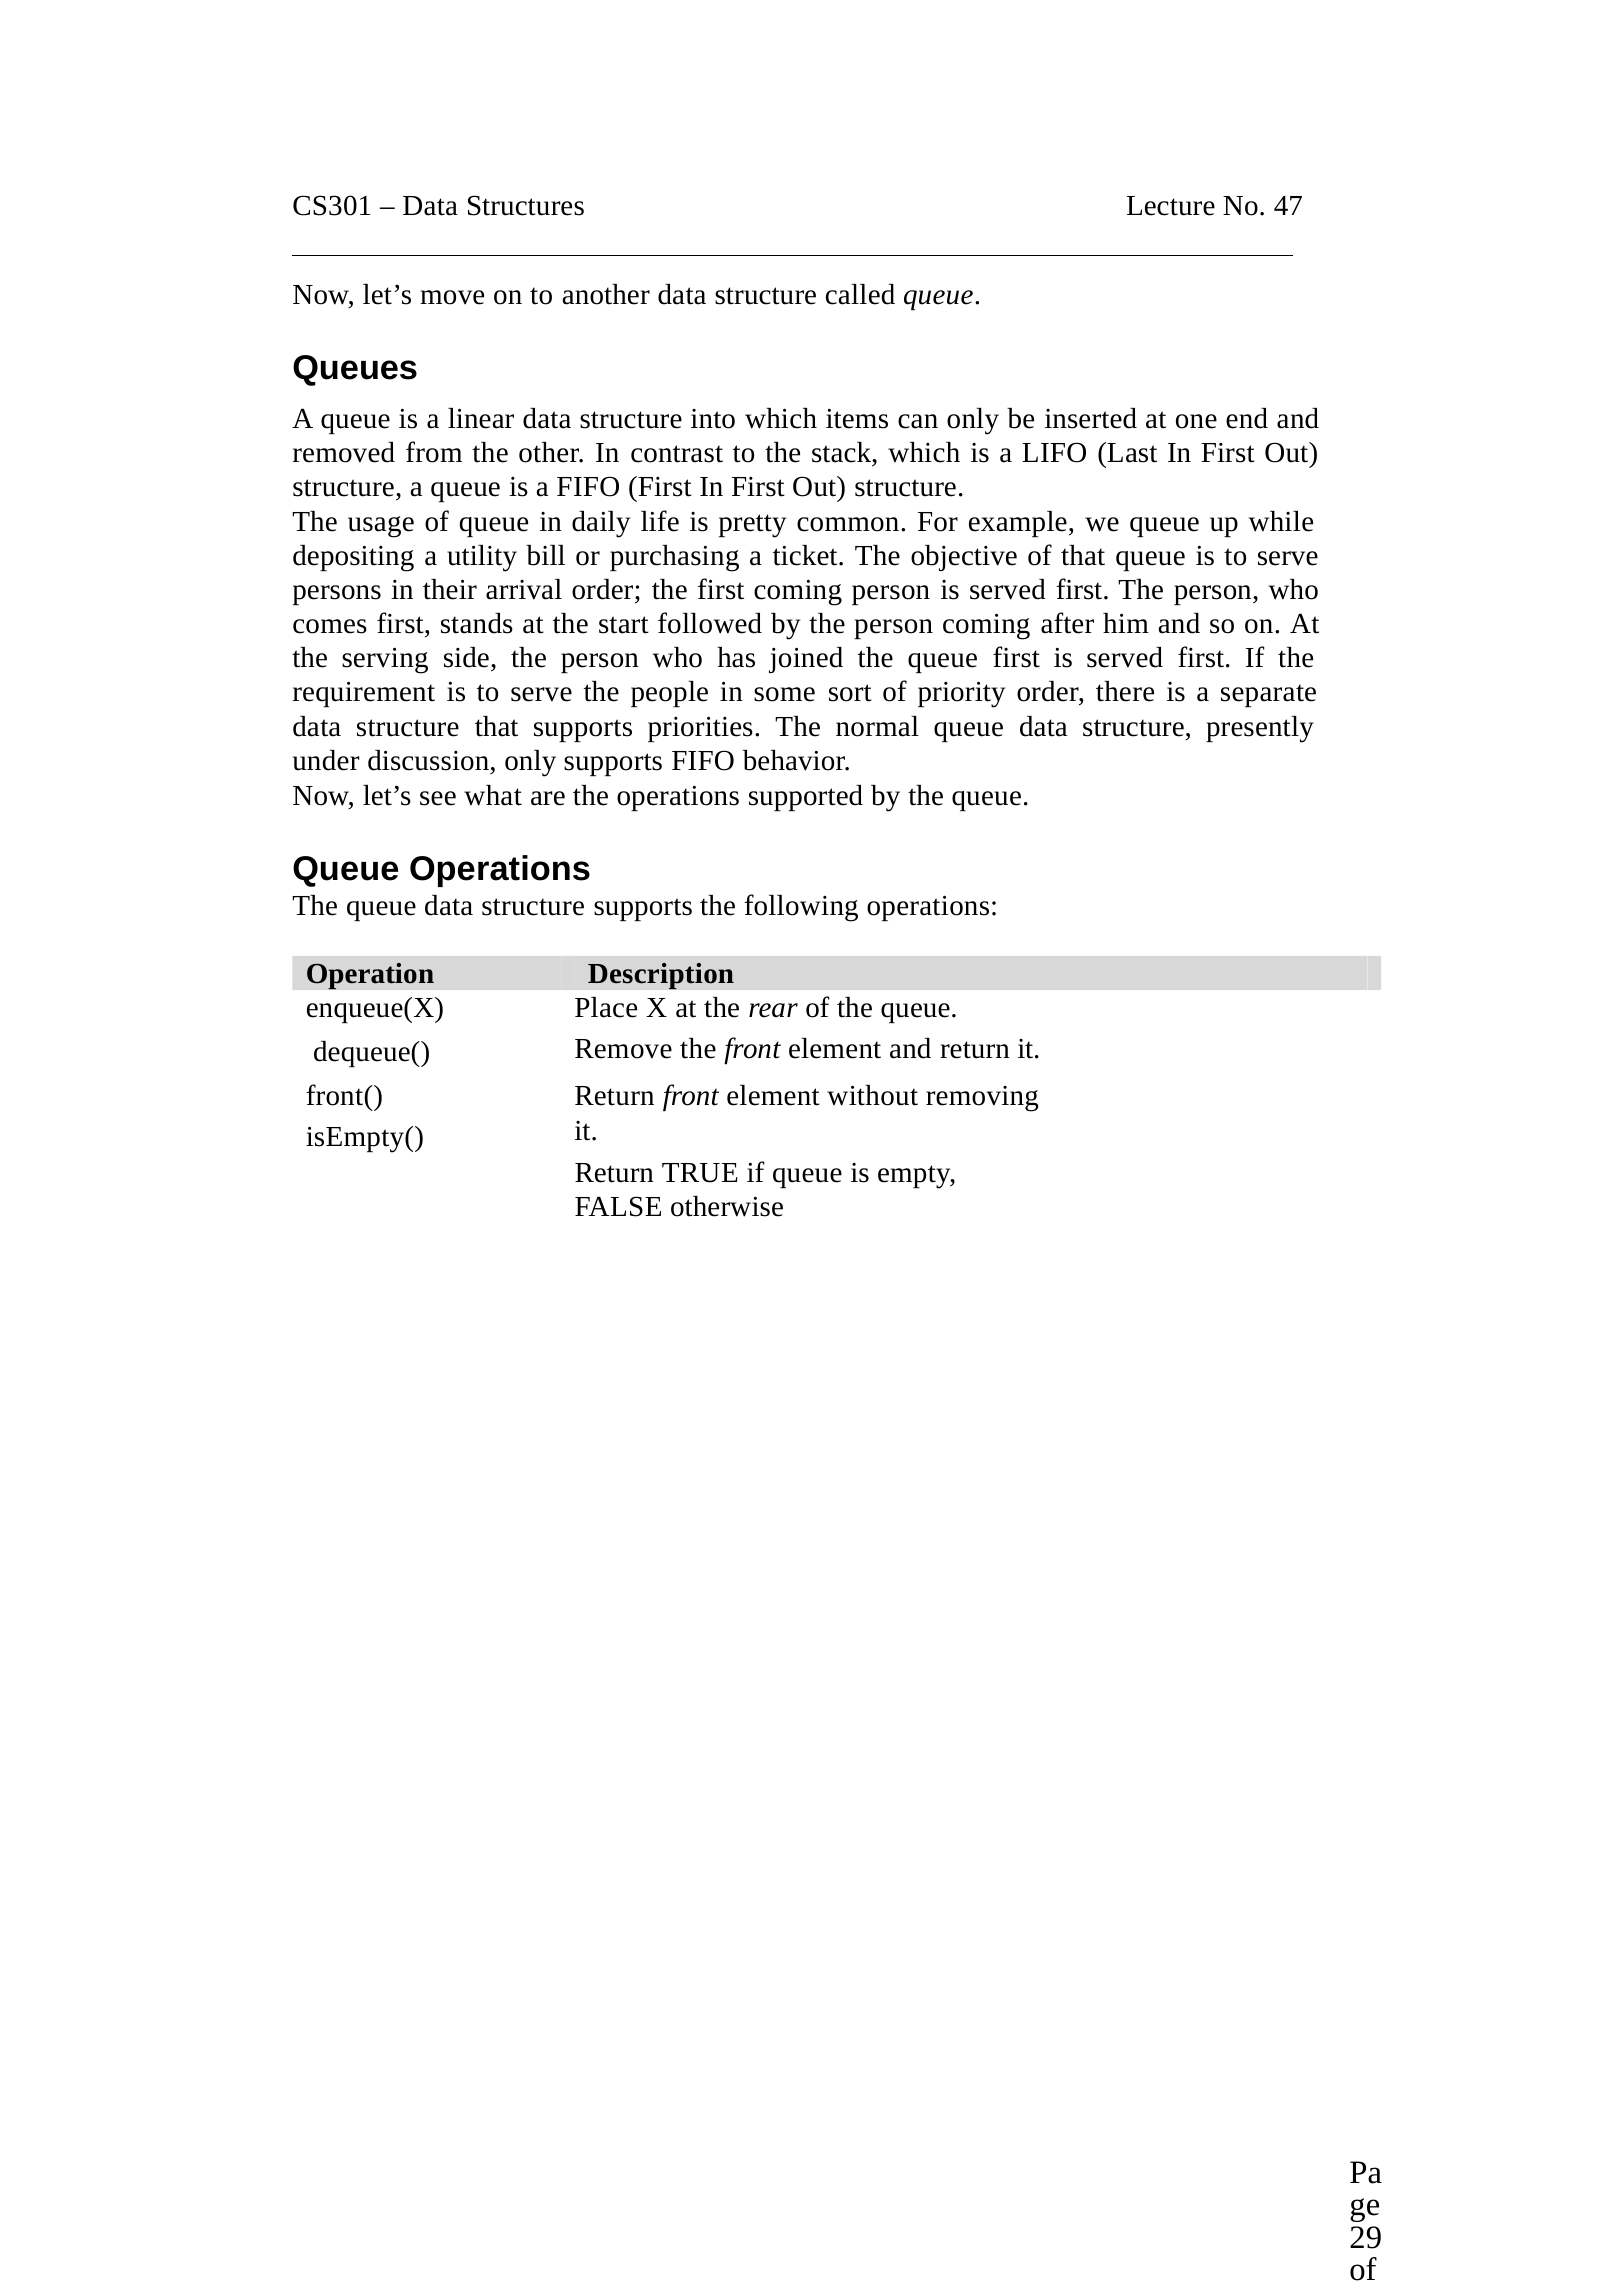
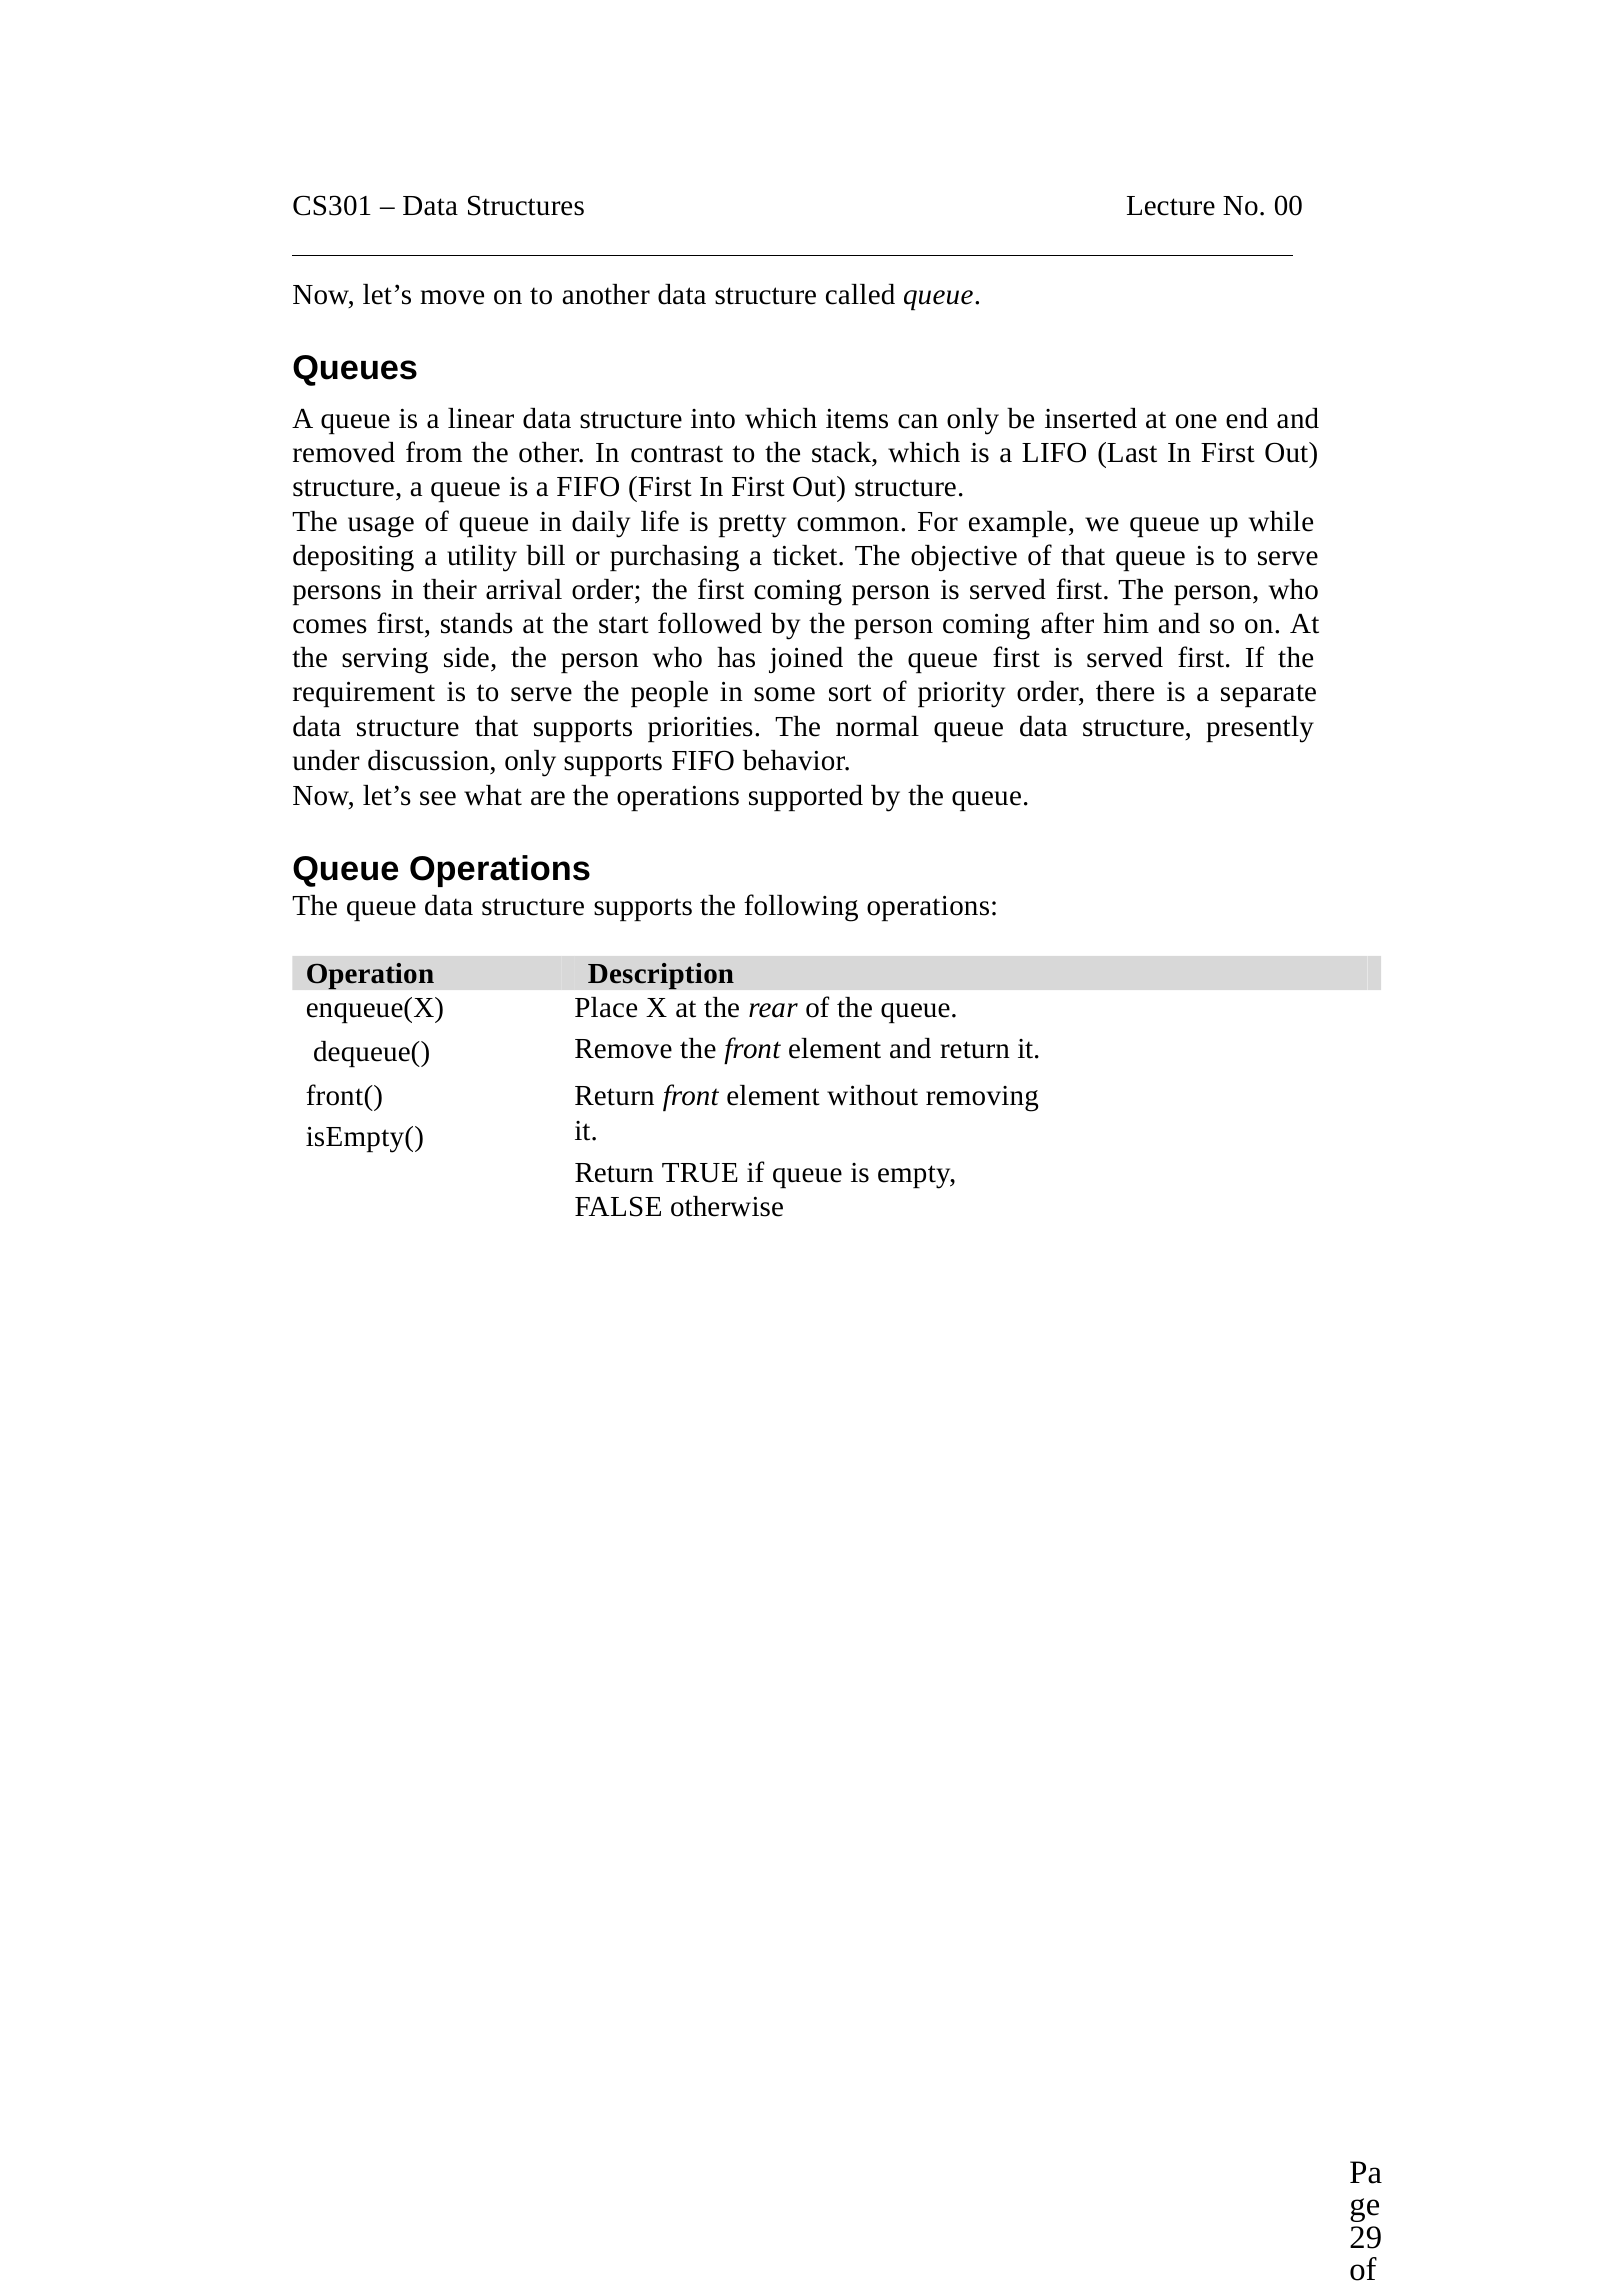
47: 47 -> 00
